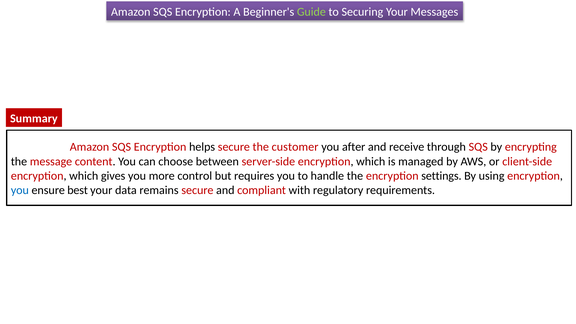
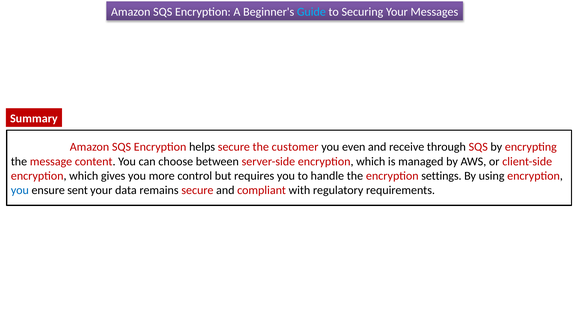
Guide colour: light green -> light blue
after: after -> even
best: best -> sent
